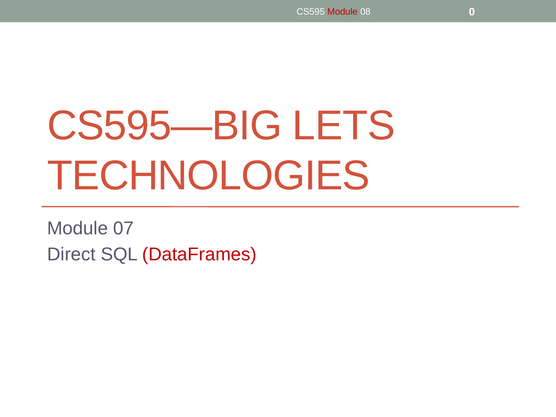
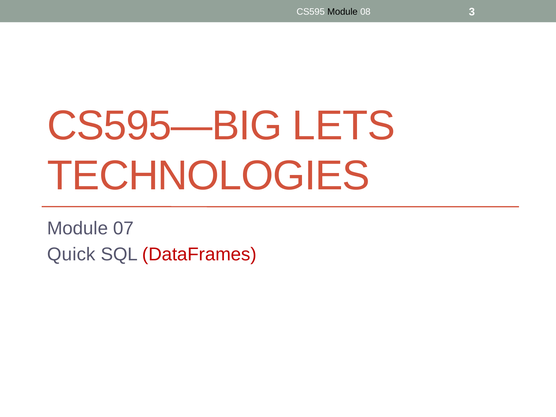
Module at (342, 12) colour: red -> black
0: 0 -> 3
Direct: Direct -> Quick
